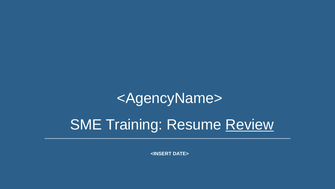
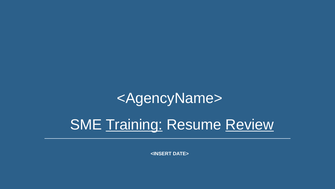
Training underline: none -> present
